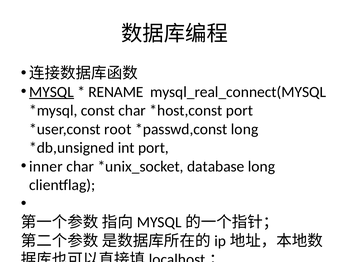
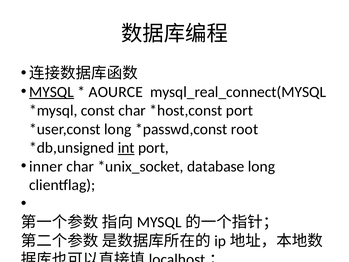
RENAME: RENAME -> AOURCE
root at (118, 129): root -> long
long at (245, 129): long -> root
int underline: none -> present
